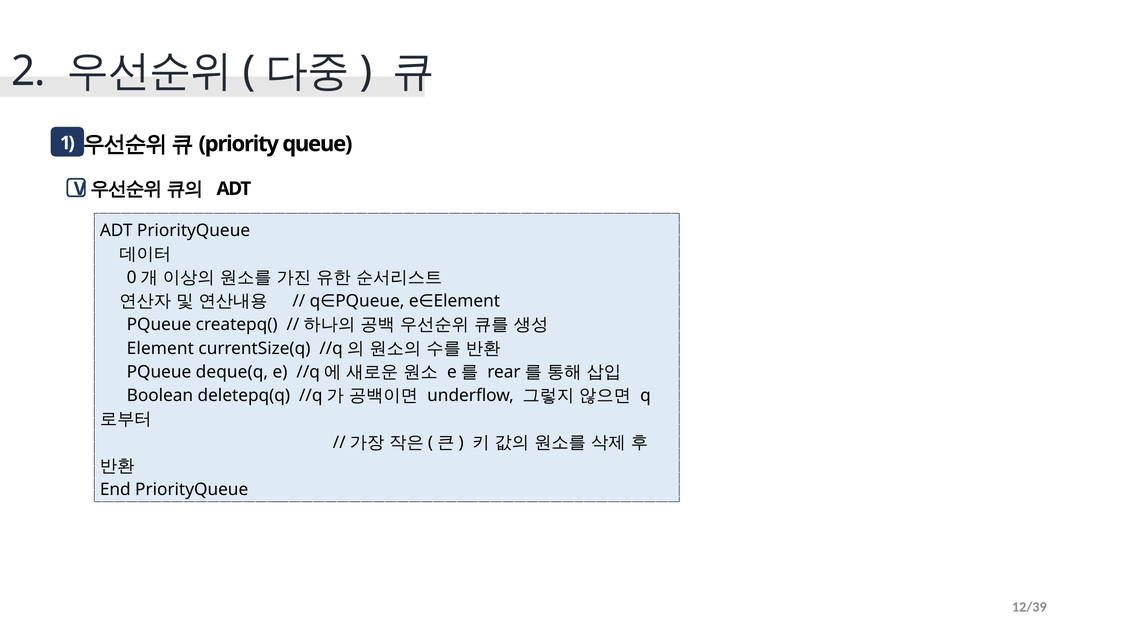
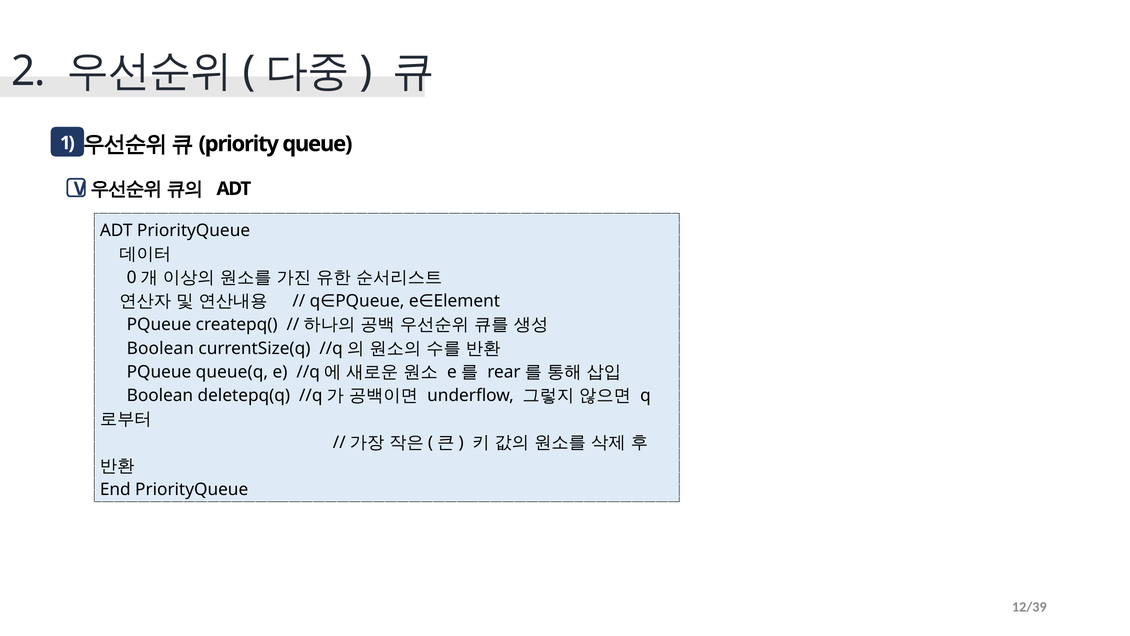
Element at (160, 348): Element -> Boolean
deque(q: deque(q -> queue(q
